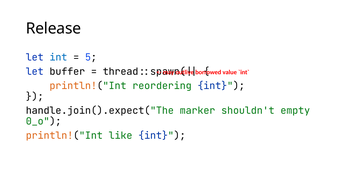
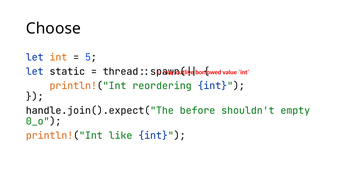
Release: Release -> Choose
int at (58, 57) colour: blue -> orange
buffer: buffer -> static
marker: marker -> before
